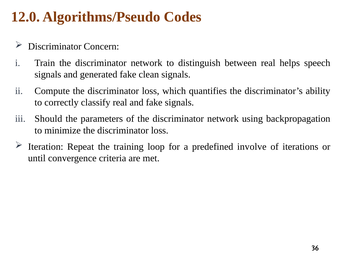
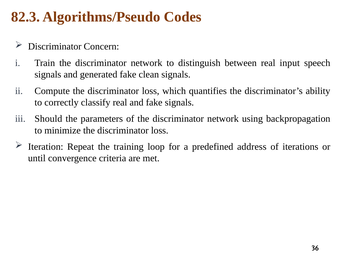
12.0: 12.0 -> 82.3
helps: helps -> input
involve: involve -> address
